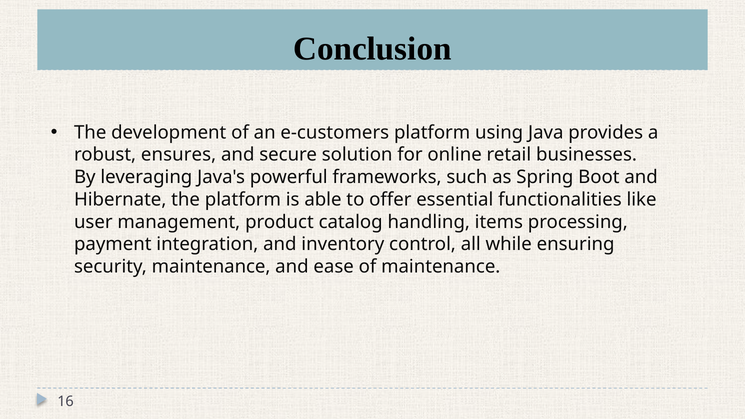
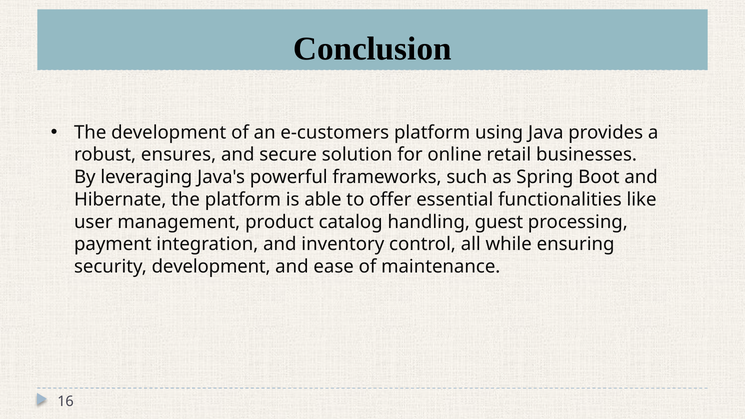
items: items -> guest
security maintenance: maintenance -> development
